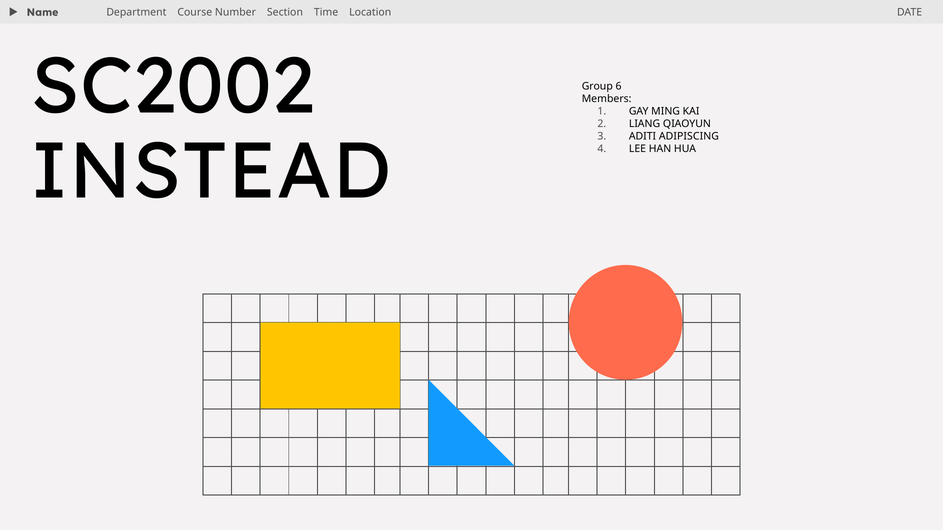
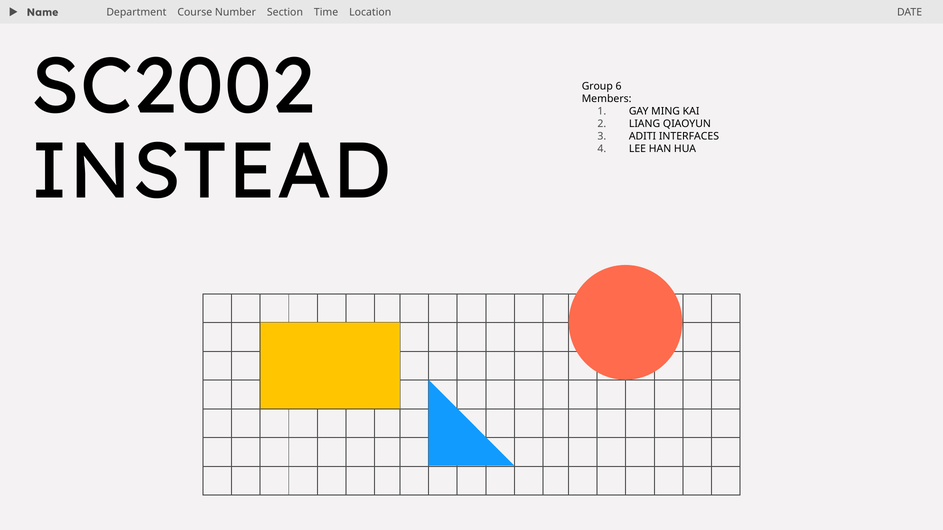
ADIPISCING: ADIPISCING -> INTERFACES
